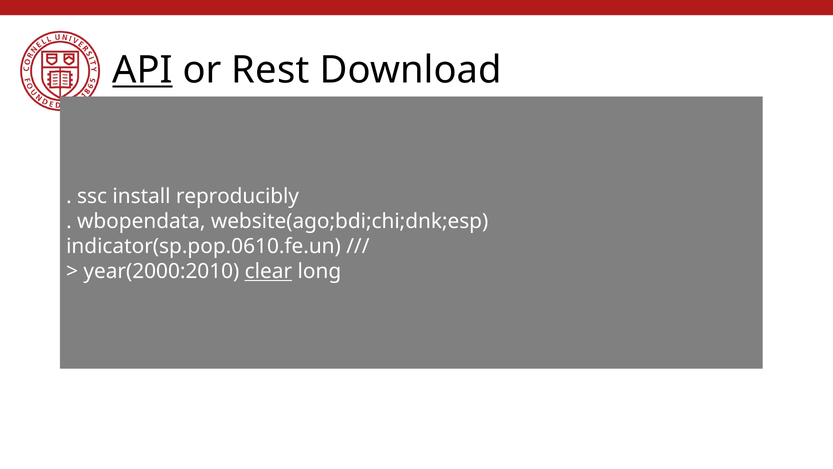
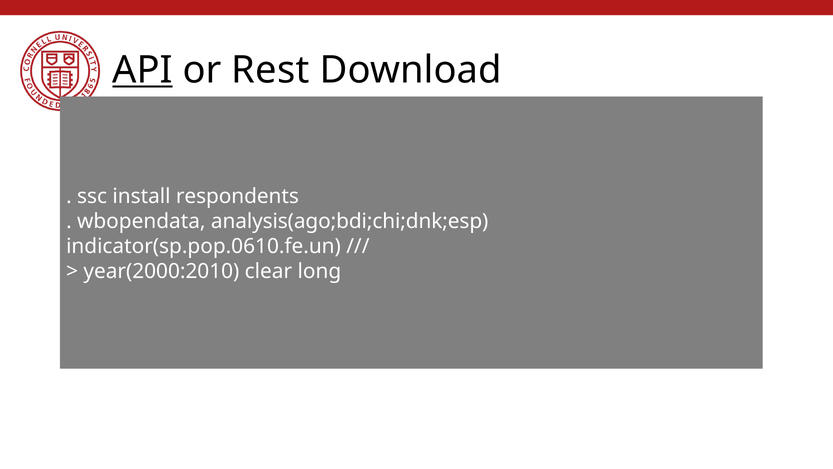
reproducibly: reproducibly -> respondents
website(ago;bdi;chi;dnk;esp: website(ago;bdi;chi;dnk;esp -> analysis(ago;bdi;chi;dnk;esp
clear underline: present -> none
